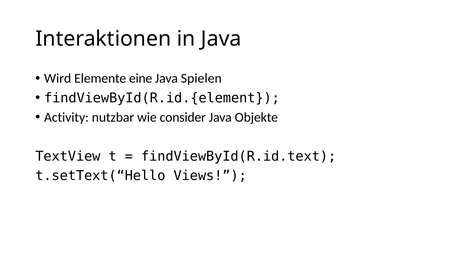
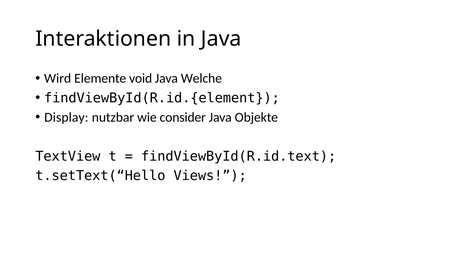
eine: eine -> void
Spielen: Spielen -> Welche
Activity: Activity -> Display
